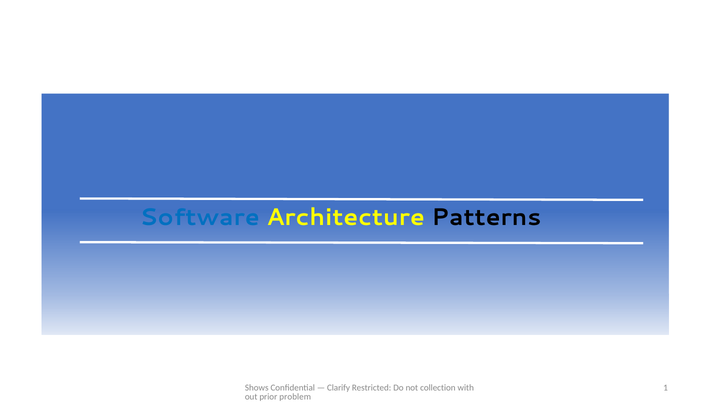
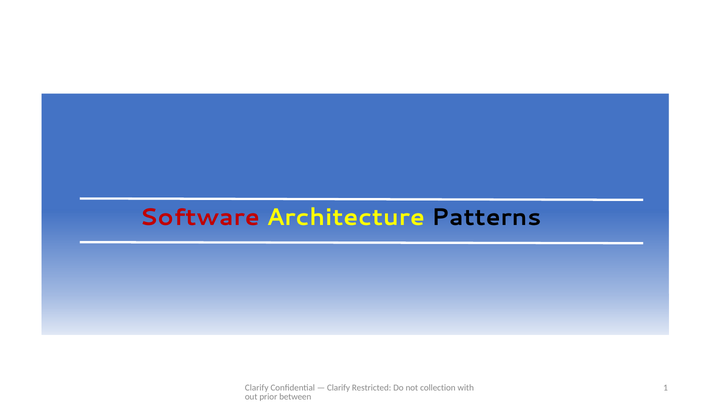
Software colour: blue -> red
Shows at (257, 388): Shows -> Clarify
problem: problem -> between
